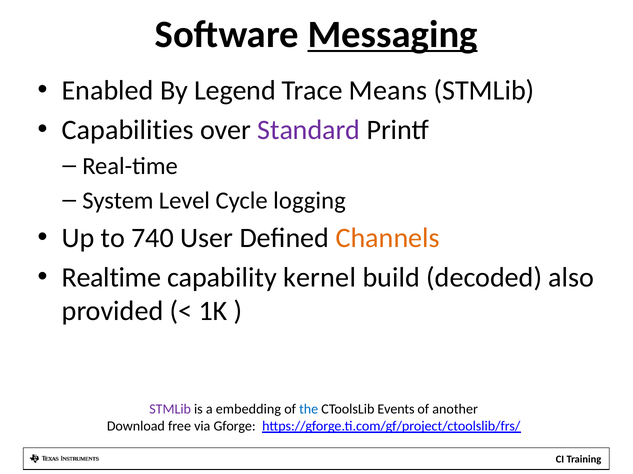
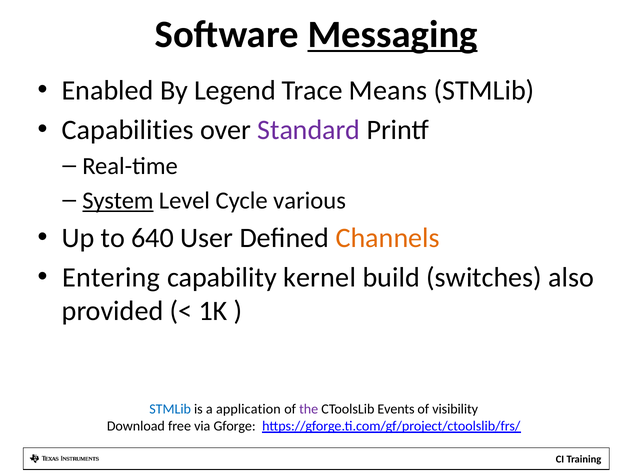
System underline: none -> present
logging: logging -> various
740: 740 -> 640
Realtime: Realtime -> Entering
decoded: decoded -> switches
STMLib at (170, 410) colour: purple -> blue
embedding: embedding -> application
the colour: blue -> purple
another: another -> visibility
